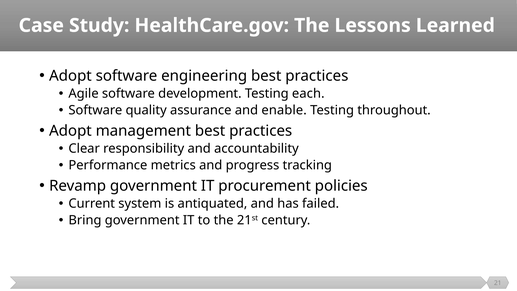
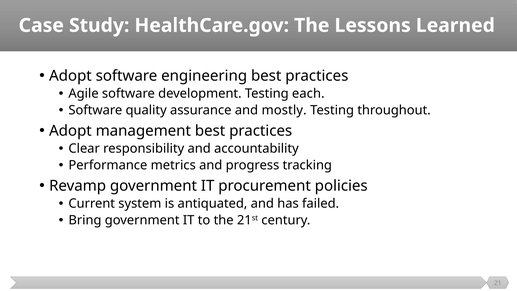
enable: enable -> mostly
